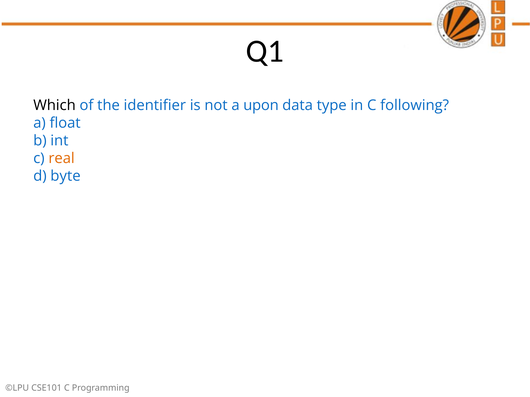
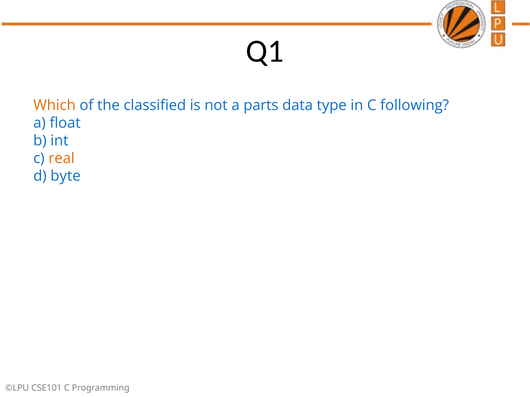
Which colour: black -> orange
identifier: identifier -> classified
upon: upon -> parts
